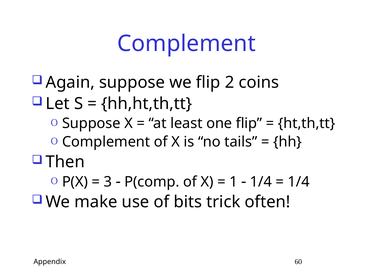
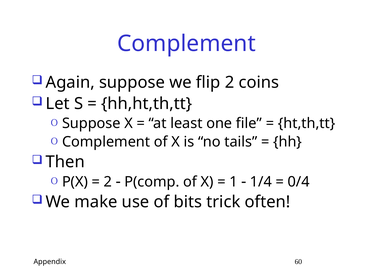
one flip: flip -> file
3 at (108, 182): 3 -> 2
1/4 at (299, 182): 1/4 -> 0/4
